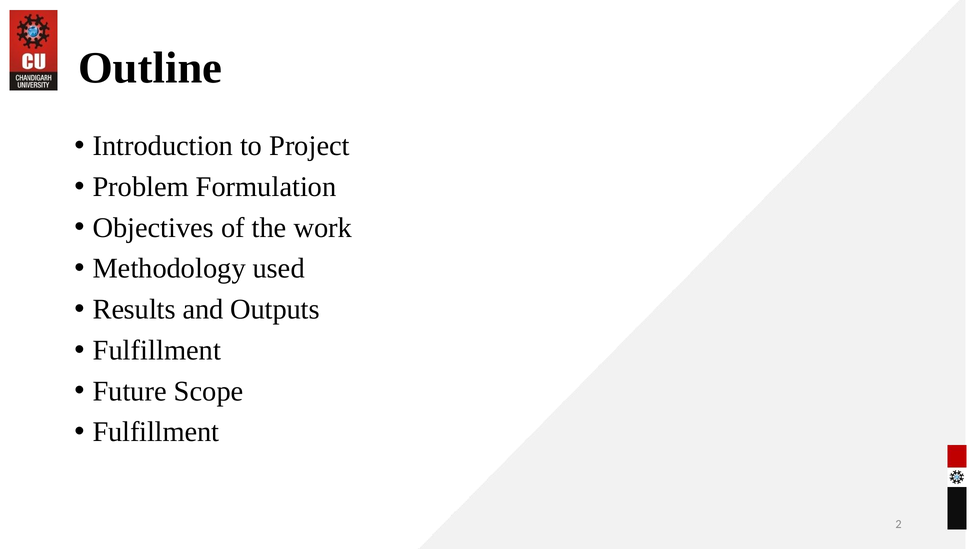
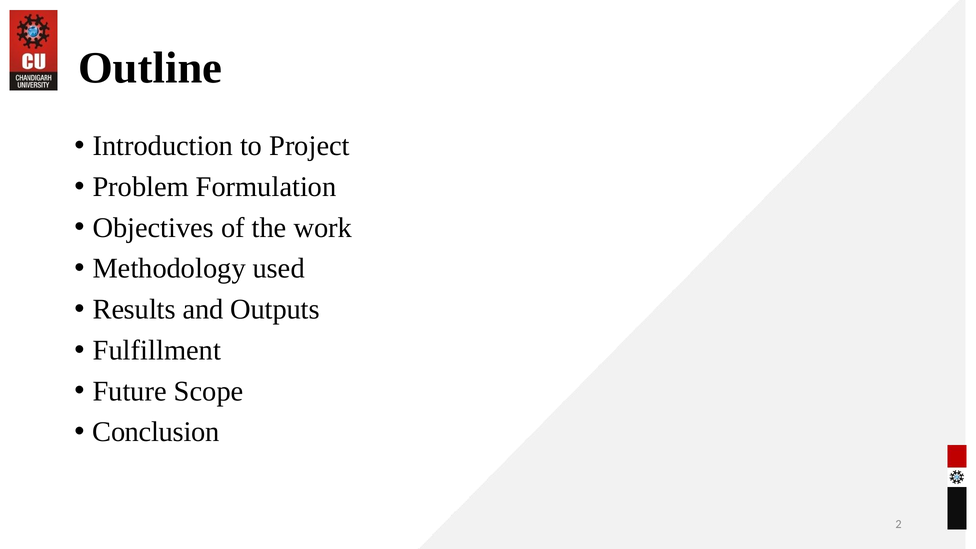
Fulfillment at (156, 432): Fulfillment -> Conclusion
